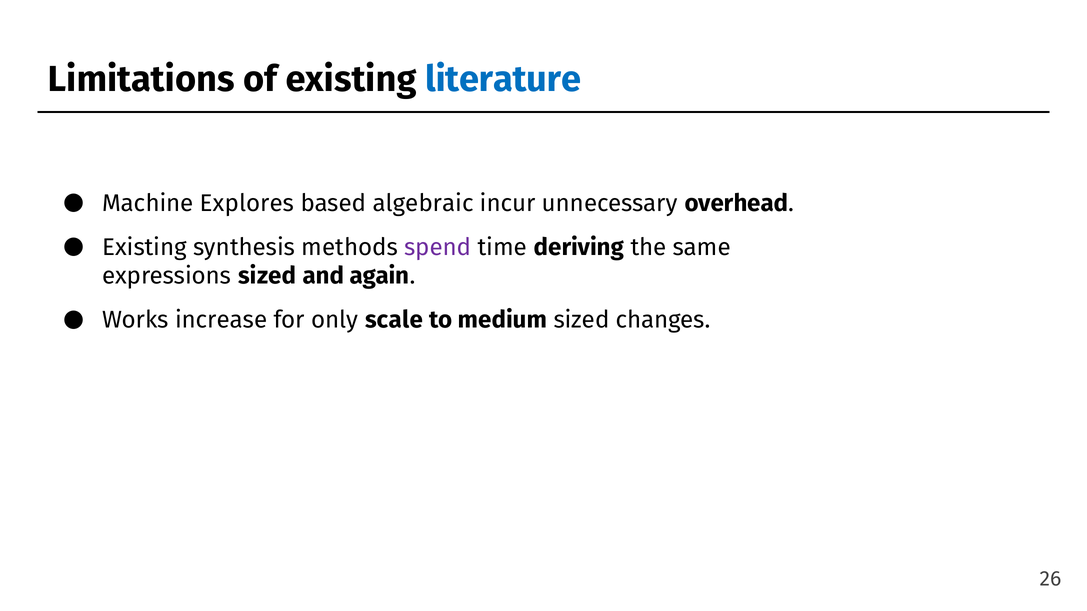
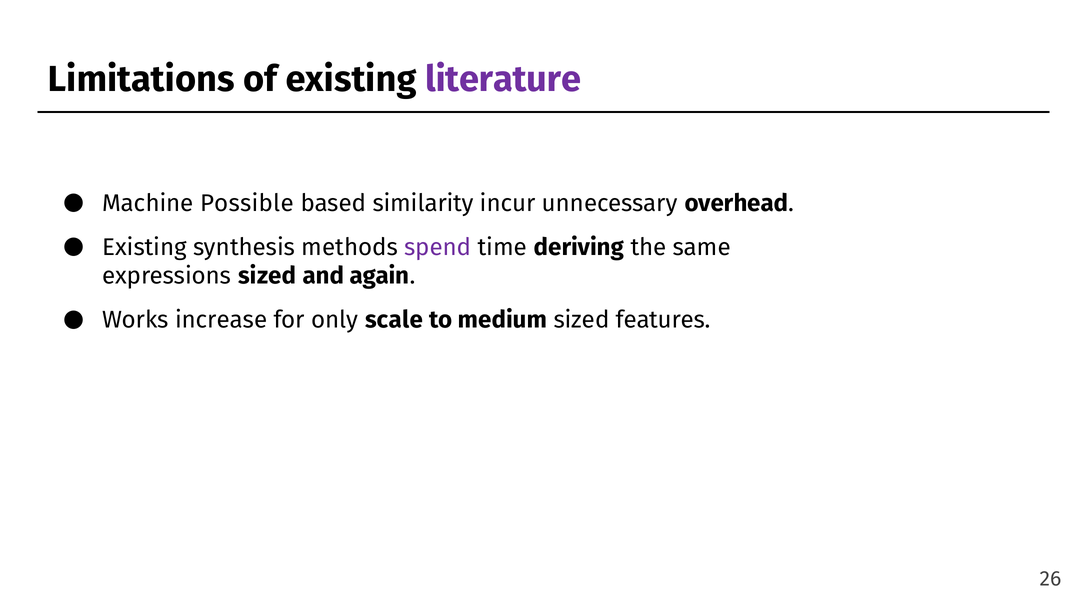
literature colour: blue -> purple
Explores: Explores -> Possible
algebraic: algebraic -> similarity
changes: changes -> features
